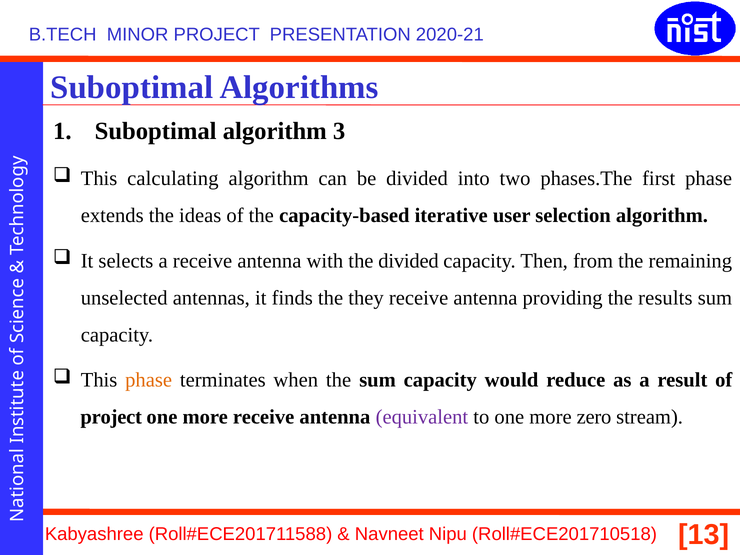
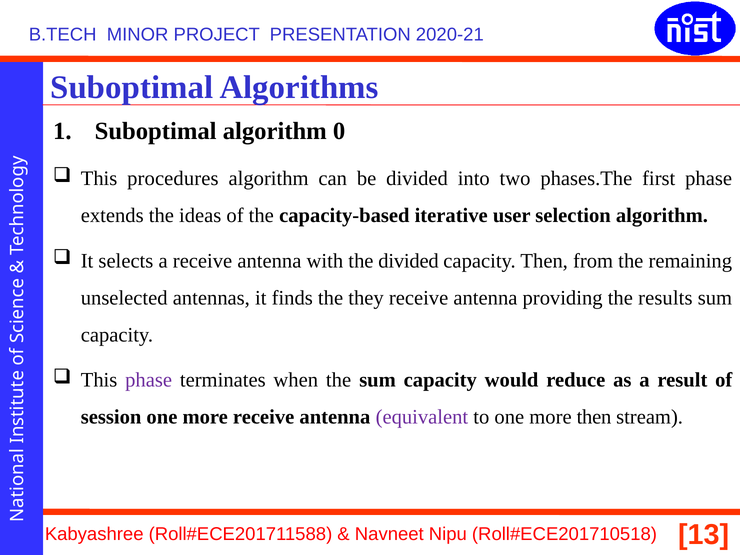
3: 3 -> 0
calculating: calculating -> procedures
phase at (149, 380) colour: orange -> purple
project at (111, 417): project -> session
more zero: zero -> then
